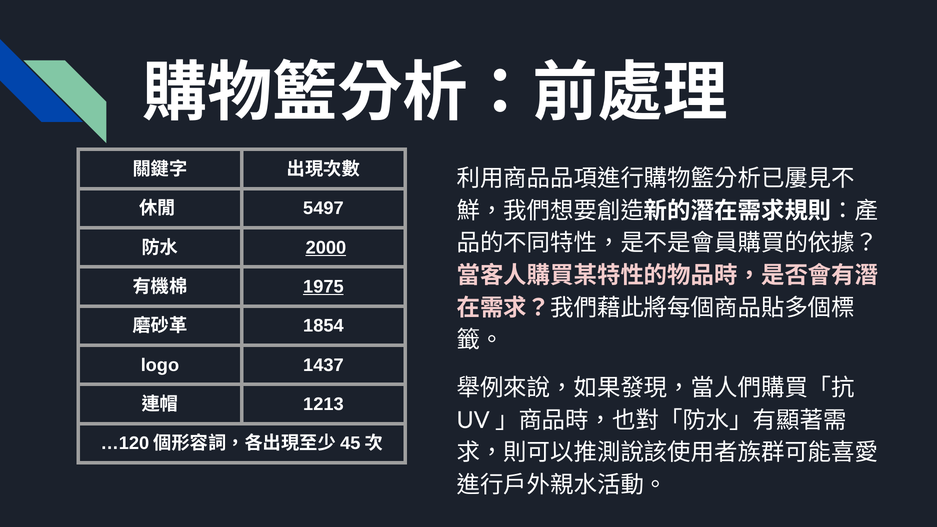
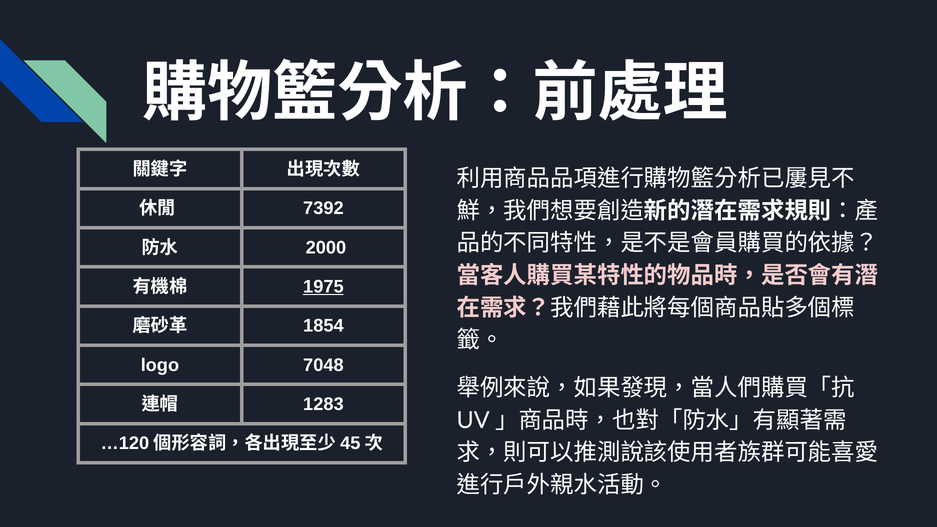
5497: 5497 -> 7392
2000 underline: present -> none
1437: 1437 -> 7048
1213: 1213 -> 1283
